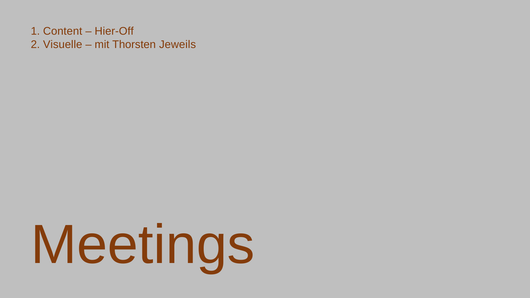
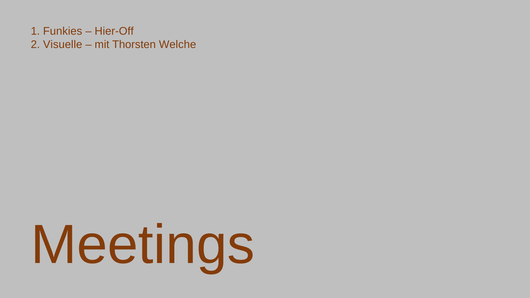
Content: Content -> Funkies
Jeweils: Jeweils -> Welche
